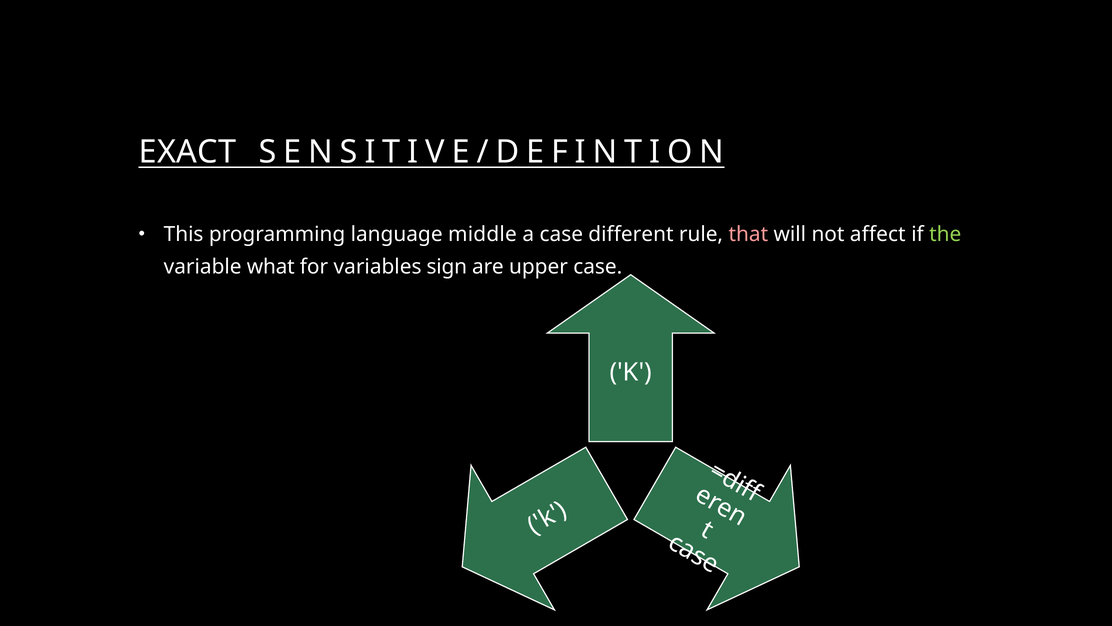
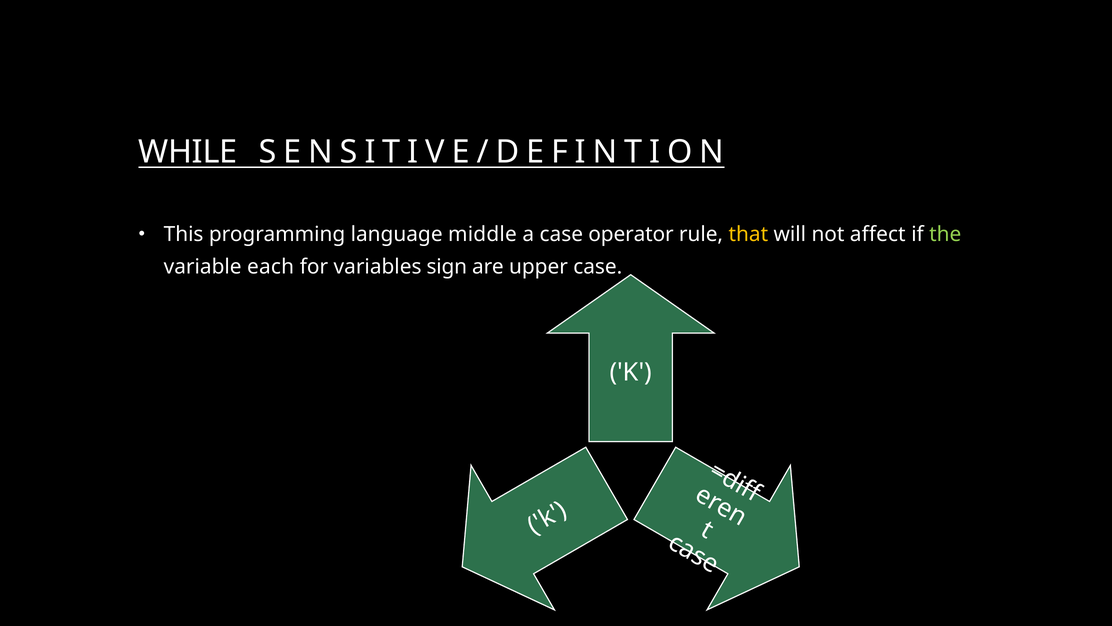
EXACT: EXACT -> WHILE
different: different -> operator
that colour: pink -> yellow
what: what -> each
